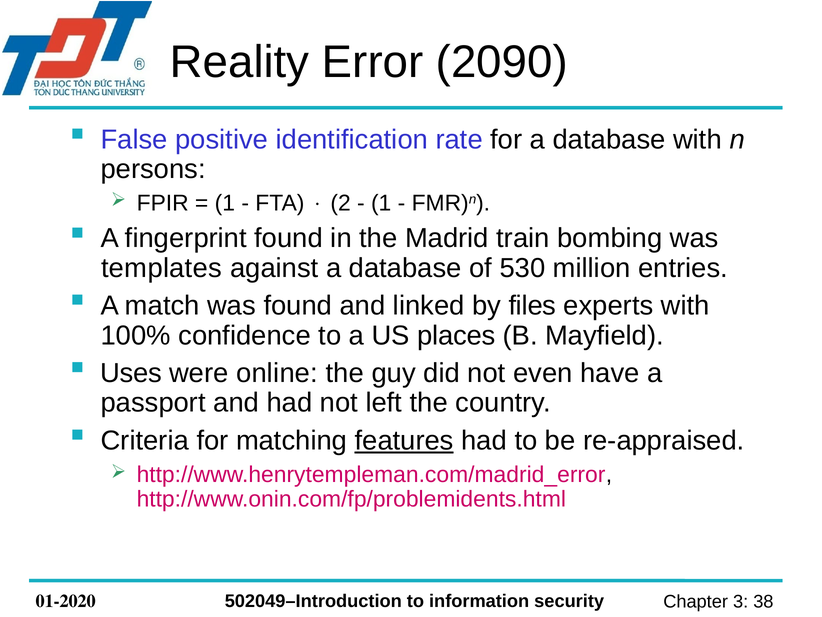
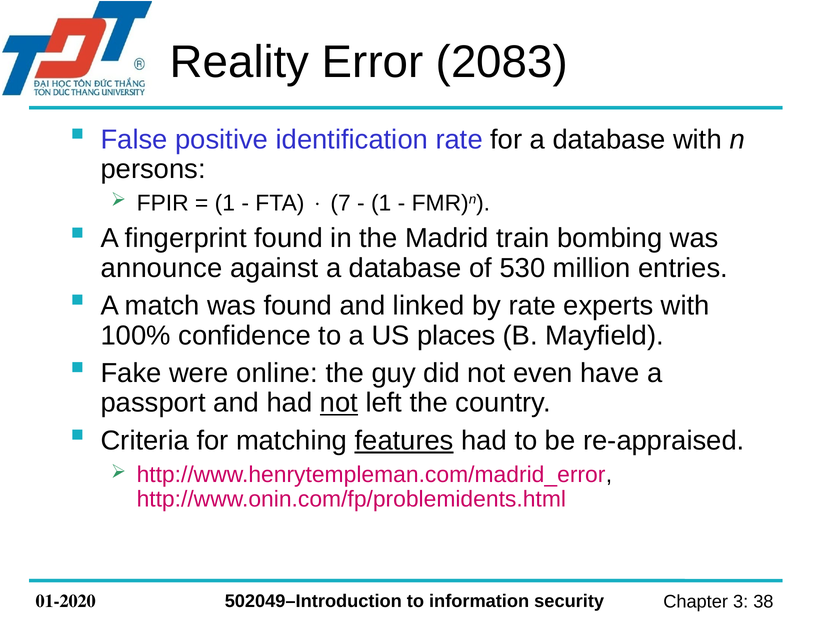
2090: 2090 -> 2083
2: 2 -> 7
templates: templates -> announce
by files: files -> rate
Uses: Uses -> Fake
not at (339, 403) underline: none -> present
